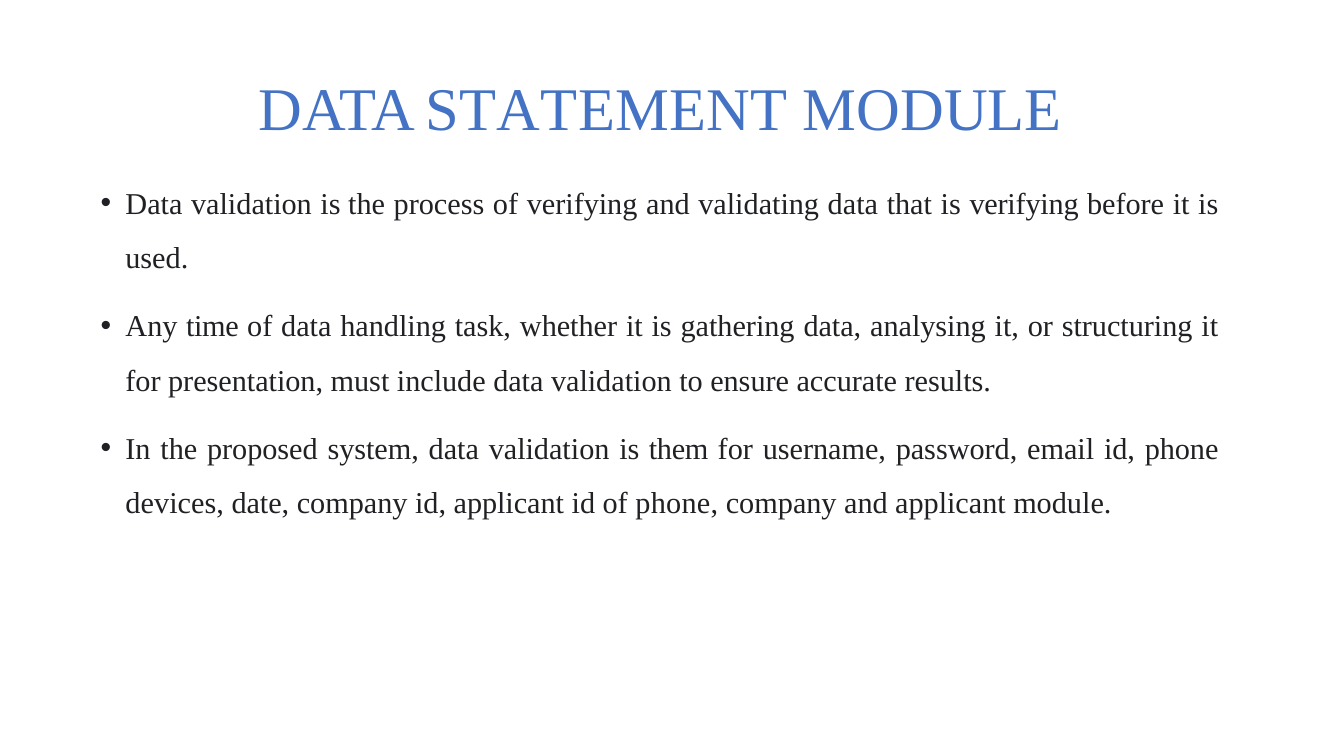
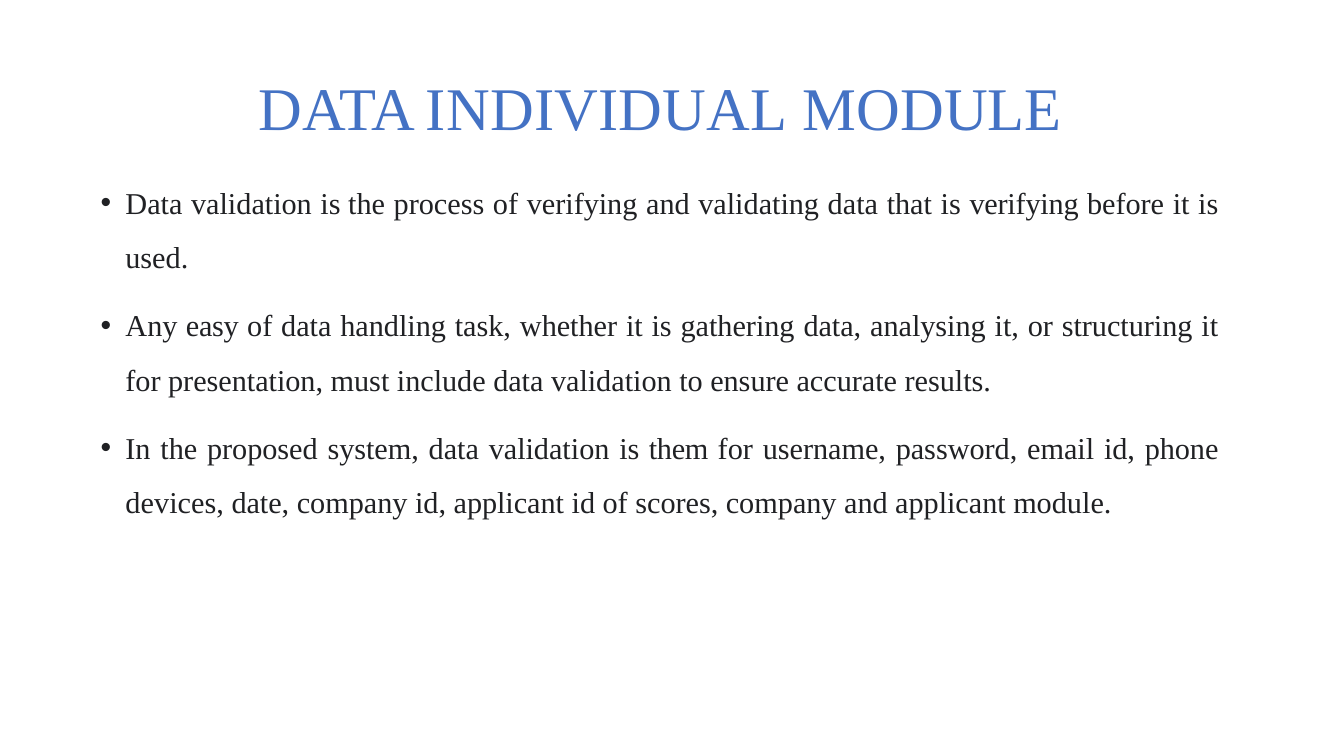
STATEMENT: STATEMENT -> INDIVIDUAL
time: time -> easy
of phone: phone -> scores
